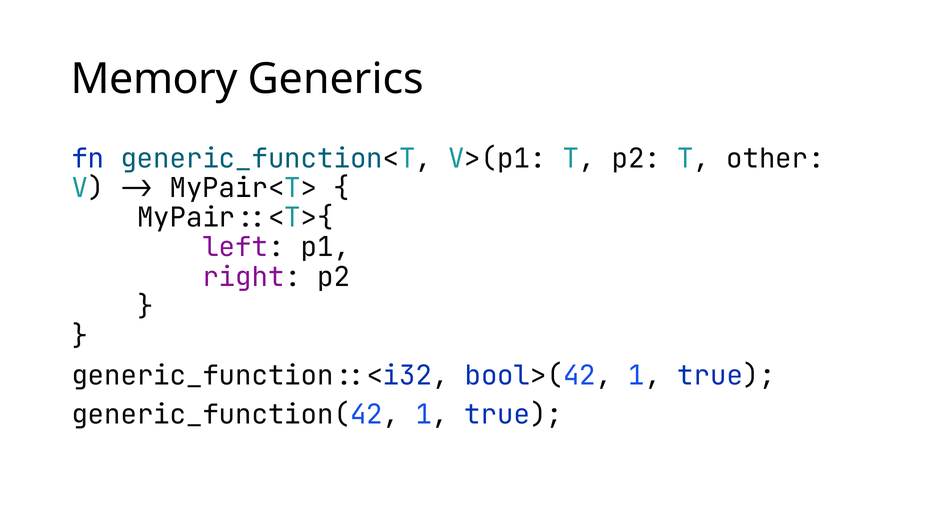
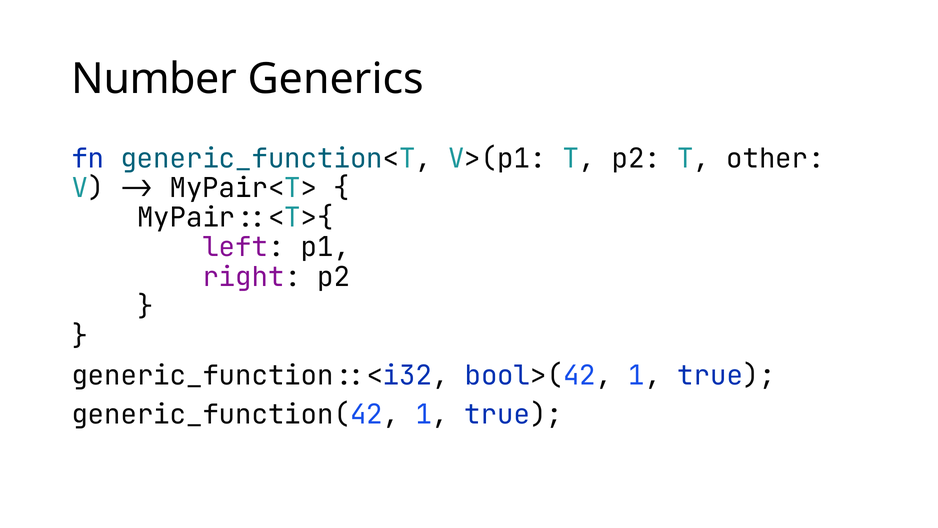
Memory: Memory -> Number
